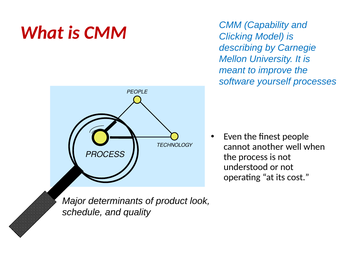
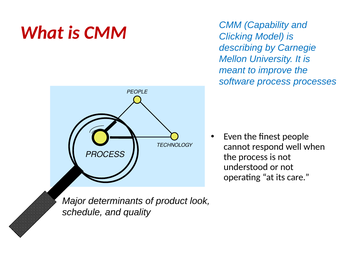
software yourself: yourself -> process
another: another -> respond
cost: cost -> care
